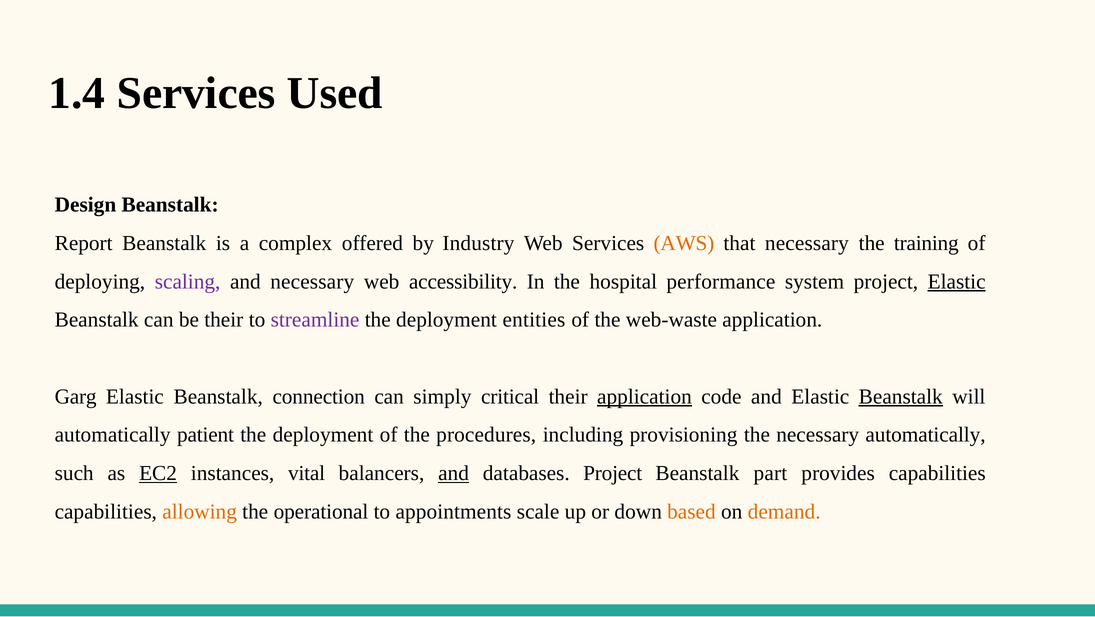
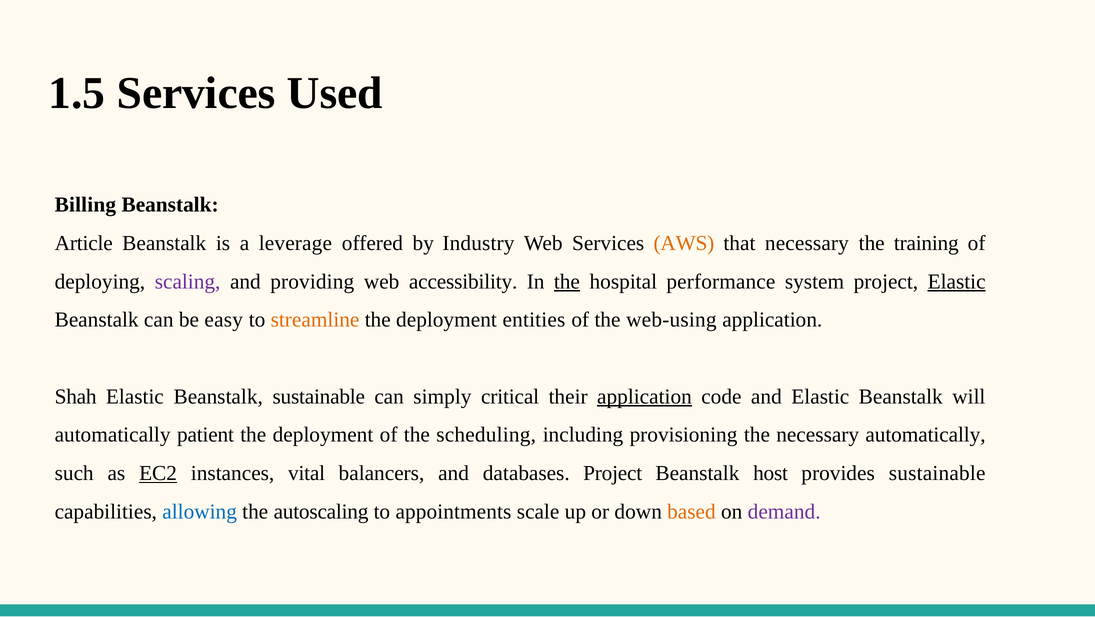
1.4: 1.4 -> 1.5
Design: Design -> Billing
Report: Report -> Article
complex: complex -> leverage
and necessary: necessary -> providing
the at (567, 281) underline: none -> present
be their: their -> easy
streamline colour: purple -> orange
web-waste: web-waste -> web-using
Garg: Garg -> Shah
Beanstalk connection: connection -> sustainable
Beanstalk at (901, 396) underline: present -> none
procedures: procedures -> scheduling
and at (454, 473) underline: present -> none
part: part -> host
provides capabilities: capabilities -> sustainable
allowing colour: orange -> blue
operational: operational -> autoscaling
demand colour: orange -> purple
